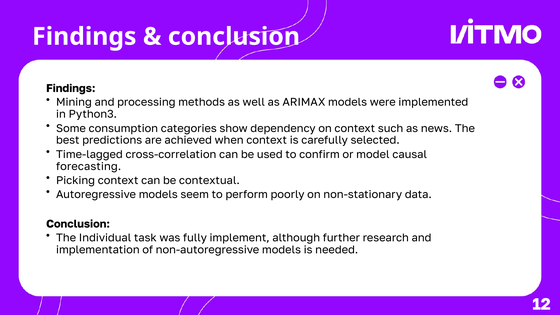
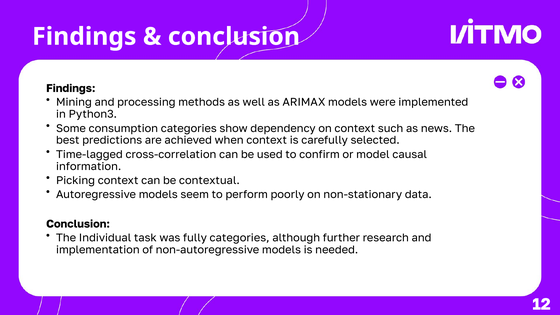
forecasting: forecasting -> information
fully implement: implement -> categories
